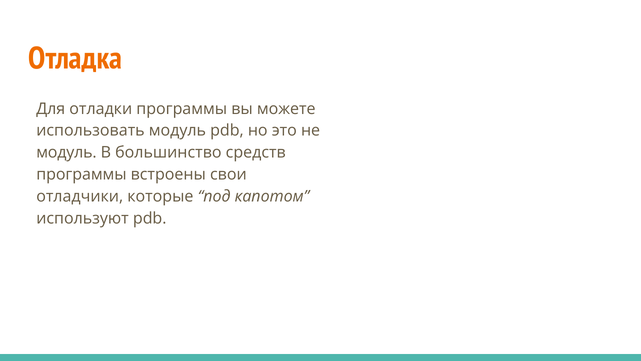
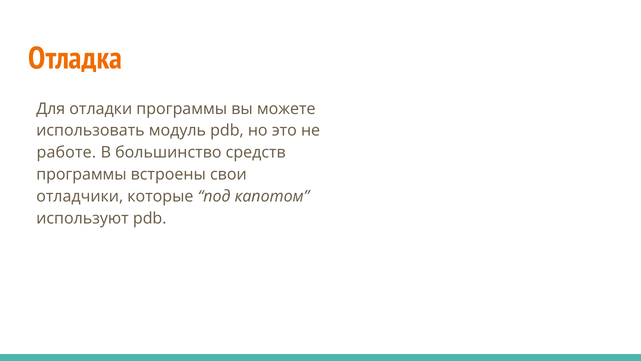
модуль at (66, 152): модуль -> работе
